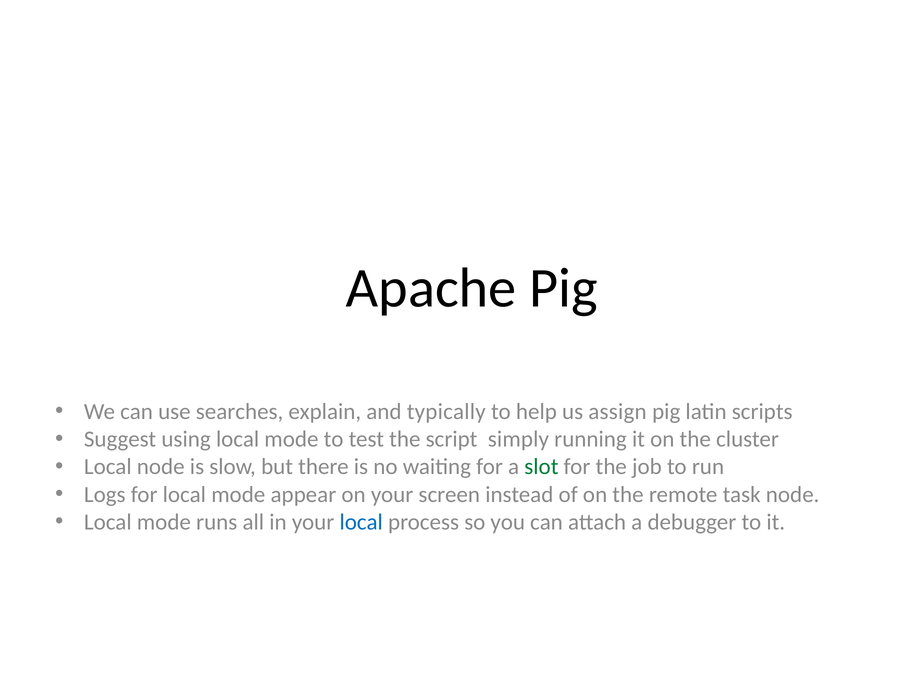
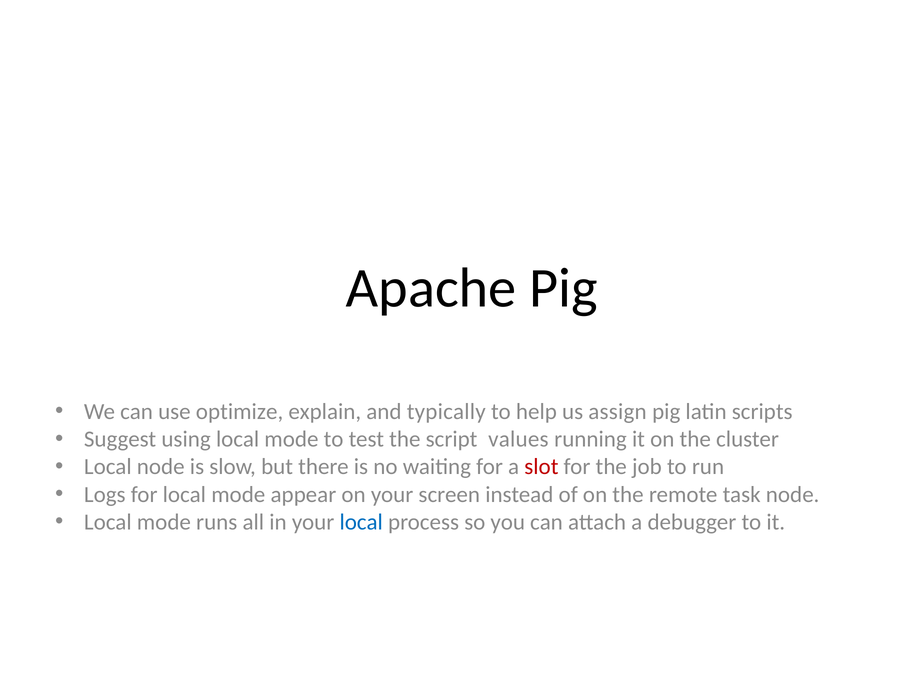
searches: searches -> optimize
simply: simply -> values
slot colour: green -> red
